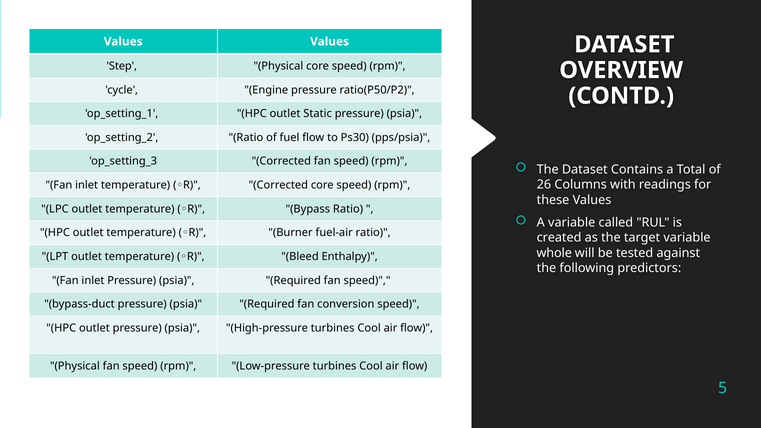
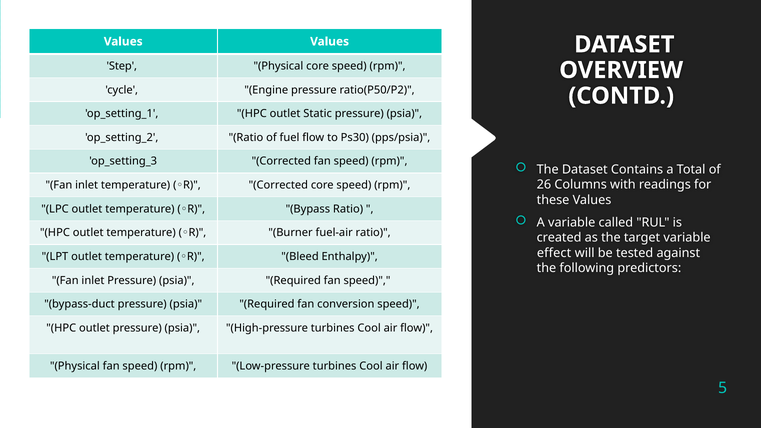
whole: whole -> effect
